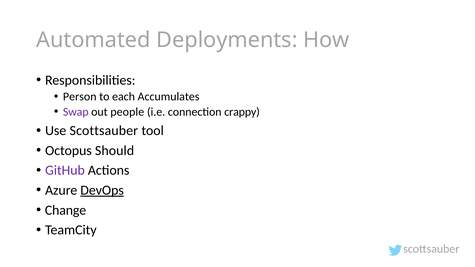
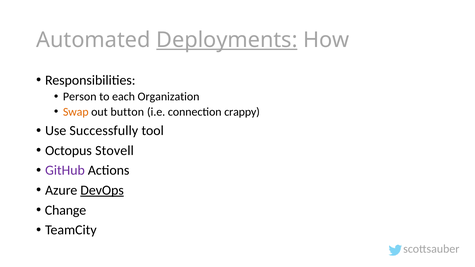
Deployments underline: none -> present
Accumulates: Accumulates -> Organization
Swap colour: purple -> orange
people: people -> button
Use Scottsauber: Scottsauber -> Successfully
Should: Should -> Stovell
